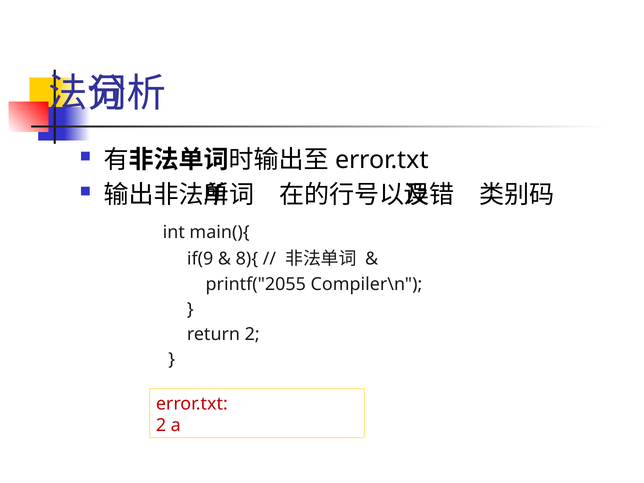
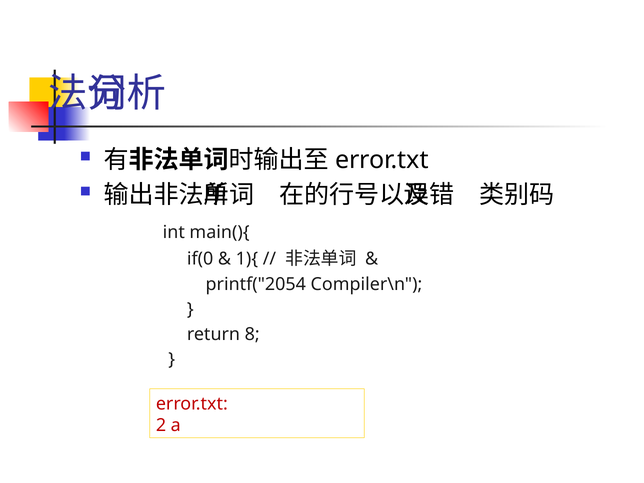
if(9: if(9 -> if(0
8){: 8){ -> 1){
printf("2055: printf("2055 -> printf("2054
return 2: 2 -> 8
